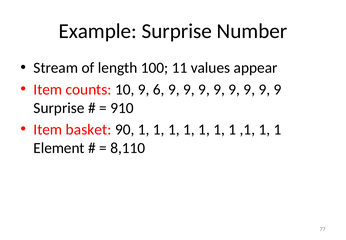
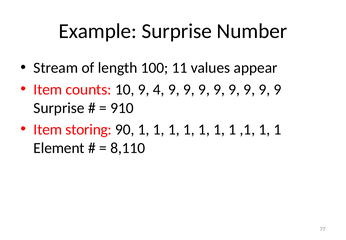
6: 6 -> 4
basket: basket -> storing
